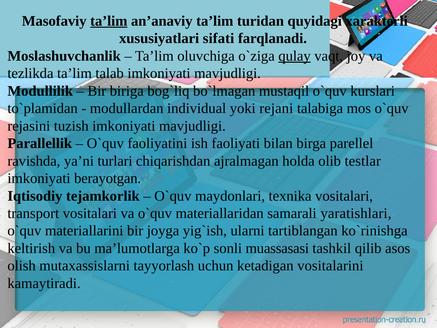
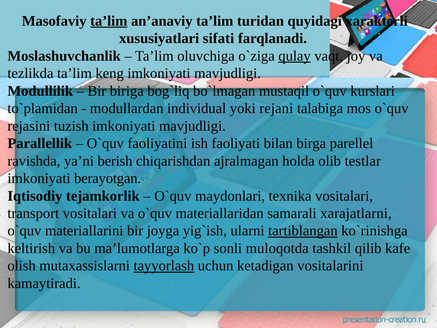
talab: talab -> keng
turlari: turlari -> berish
yaratishlari: yaratishlari -> xarajatlarni
tartiblangan underline: none -> present
muassasasi: muassasasi -> muloqotda
asos: asos -> kafe
tayyorlash underline: none -> present
